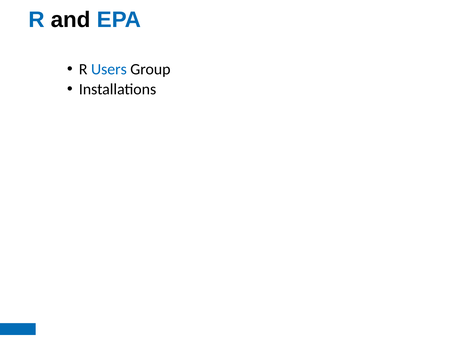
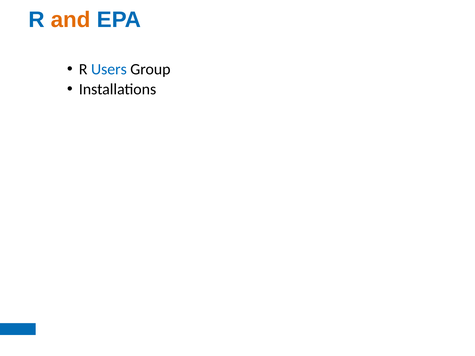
and colour: black -> orange
